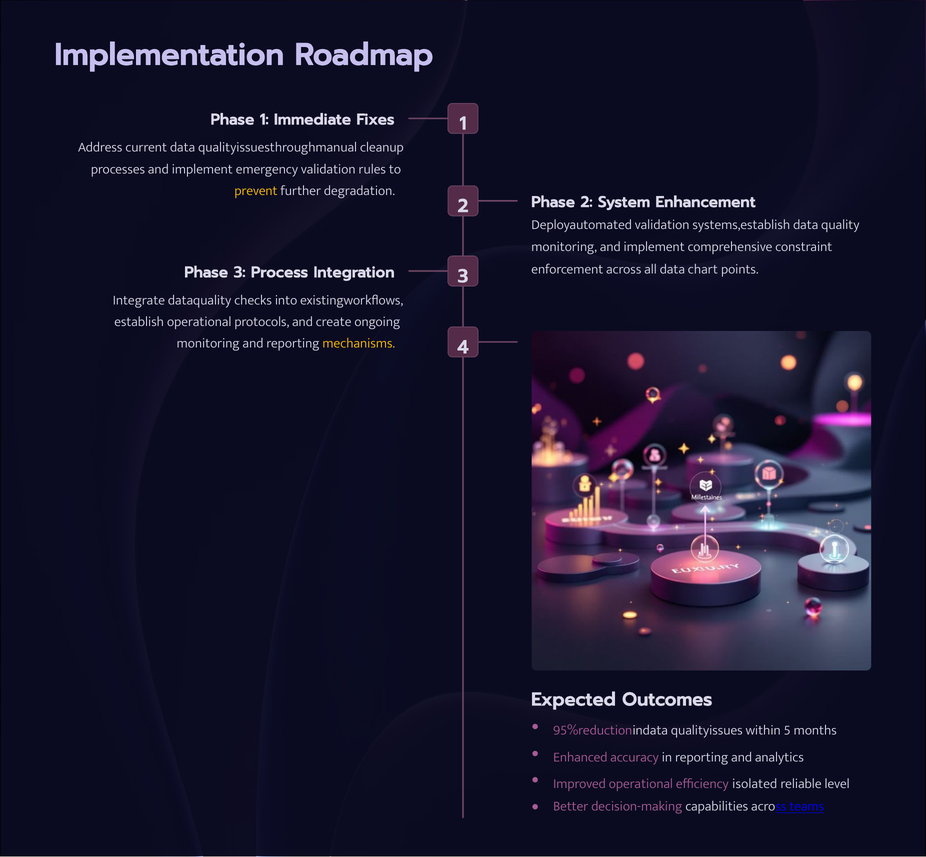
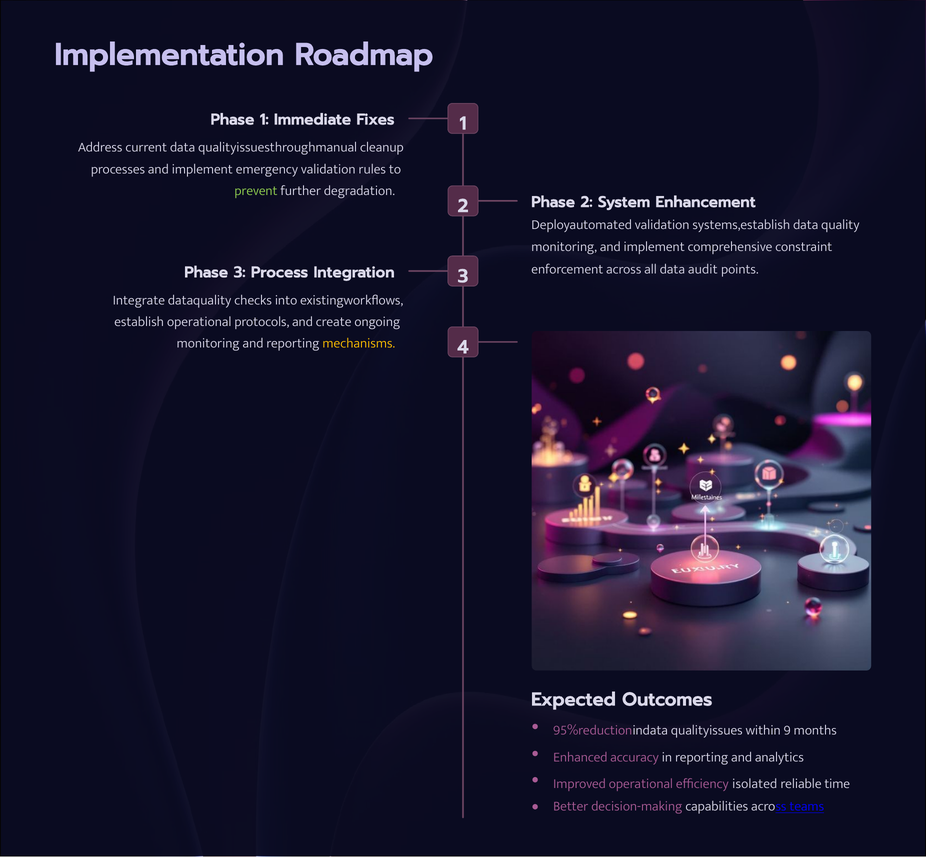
prevent colour: yellow -> light green
chart: chart -> audit
5: 5 -> 9
level: level -> time
